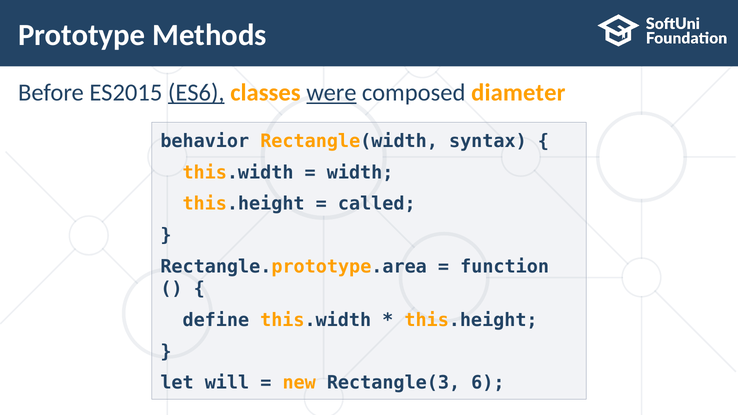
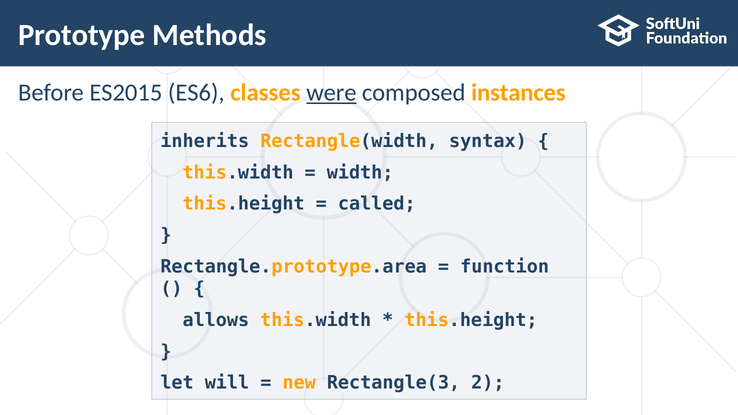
ES6 underline: present -> none
diameter: diameter -> instances
behavior: behavior -> inherits
define: define -> allows
6: 6 -> 2
